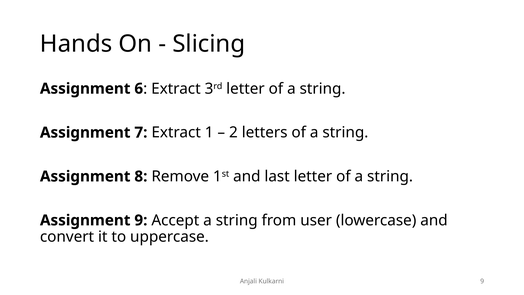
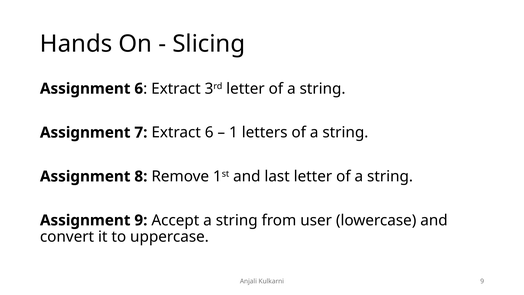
Extract 1: 1 -> 6
2: 2 -> 1
